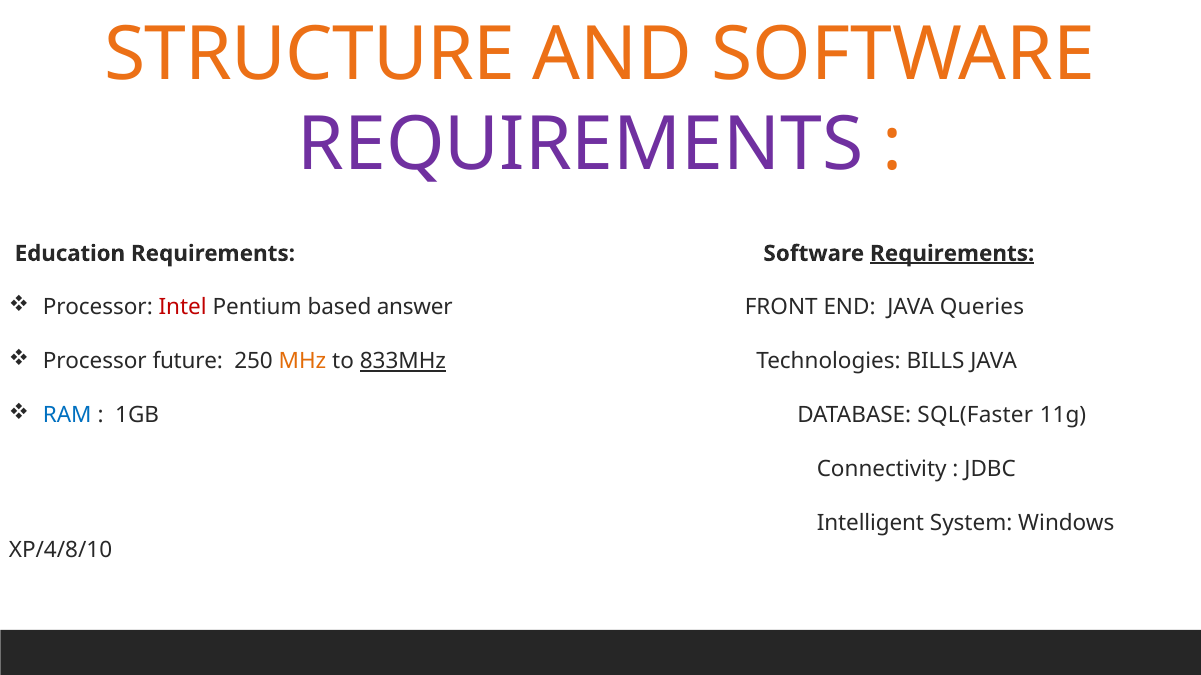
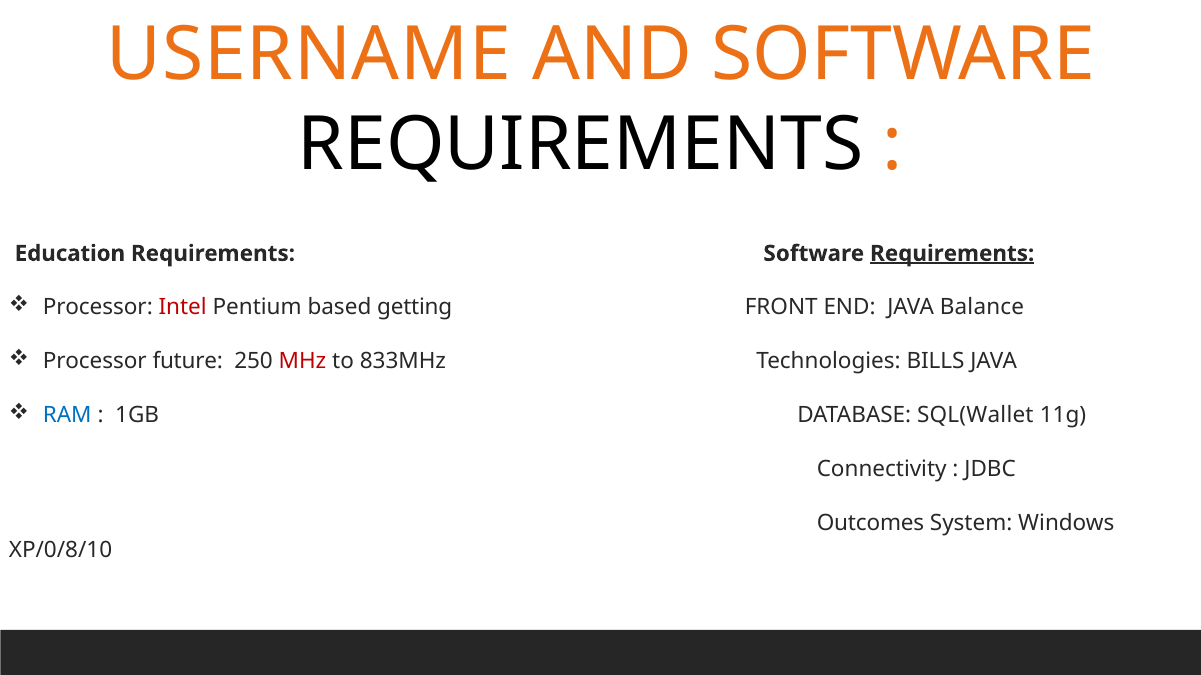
STRUCTURE: STRUCTURE -> USERNAME
REQUIREMENTS at (581, 145) colour: purple -> black
answer: answer -> getting
Queries: Queries -> Balance
MHz colour: orange -> red
833MHz underline: present -> none
SQL(Faster: SQL(Faster -> SQL(Wallet
Intelligent: Intelligent -> Outcomes
XP/4/8/10: XP/4/8/10 -> XP/0/8/10
